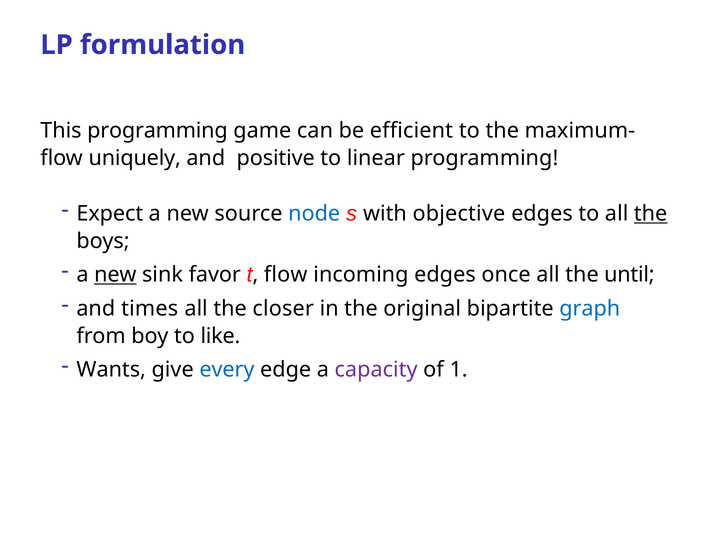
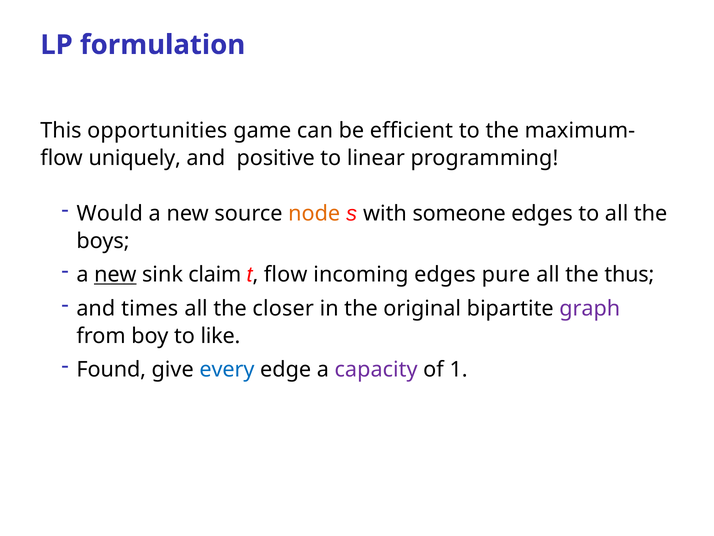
This programming: programming -> opportunities
Expect: Expect -> Would
node colour: blue -> orange
objective: objective -> someone
the at (651, 214) underline: present -> none
favor: favor -> claim
once: once -> pure
until: until -> thus
graph colour: blue -> purple
Wants: Wants -> Found
